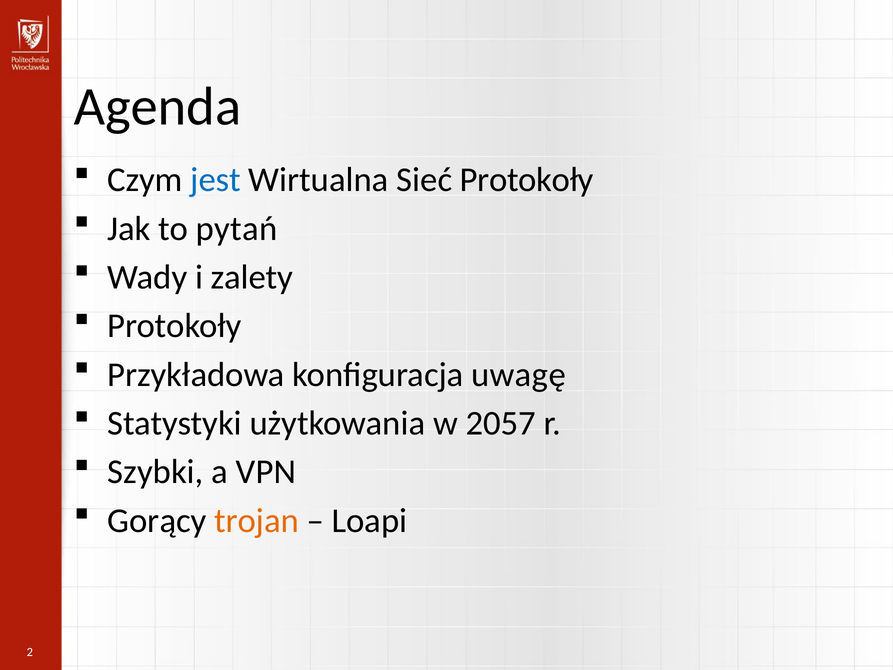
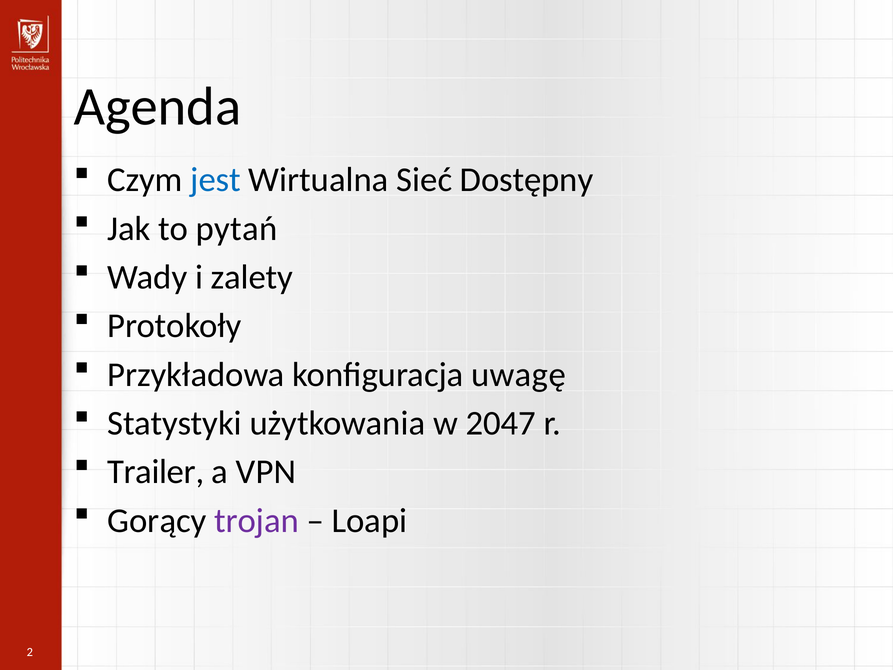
Sieć Protokoły: Protokoły -> Dostępny
2057: 2057 -> 2047
Szybki: Szybki -> Trailer
trojan colour: orange -> purple
